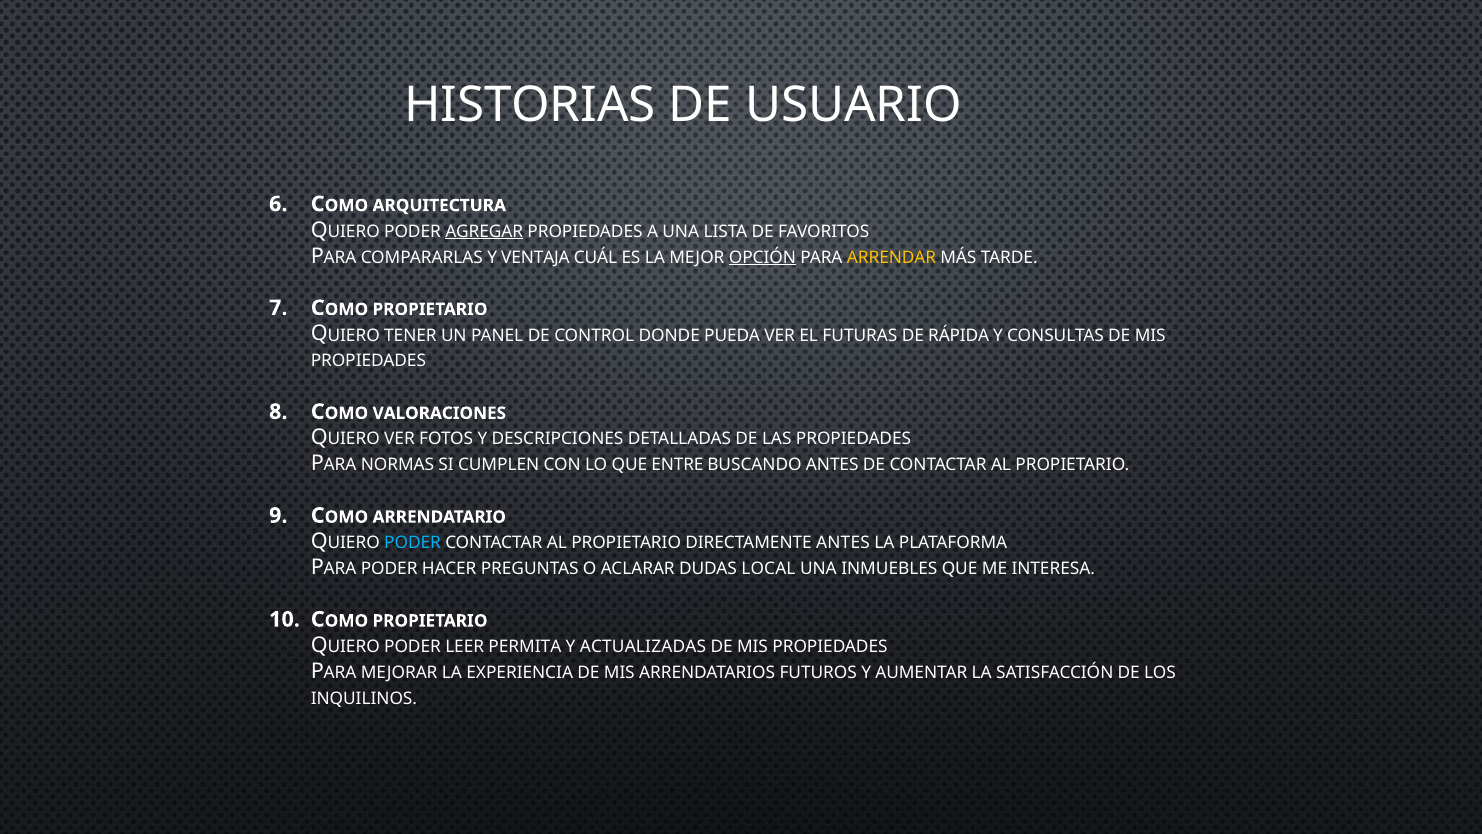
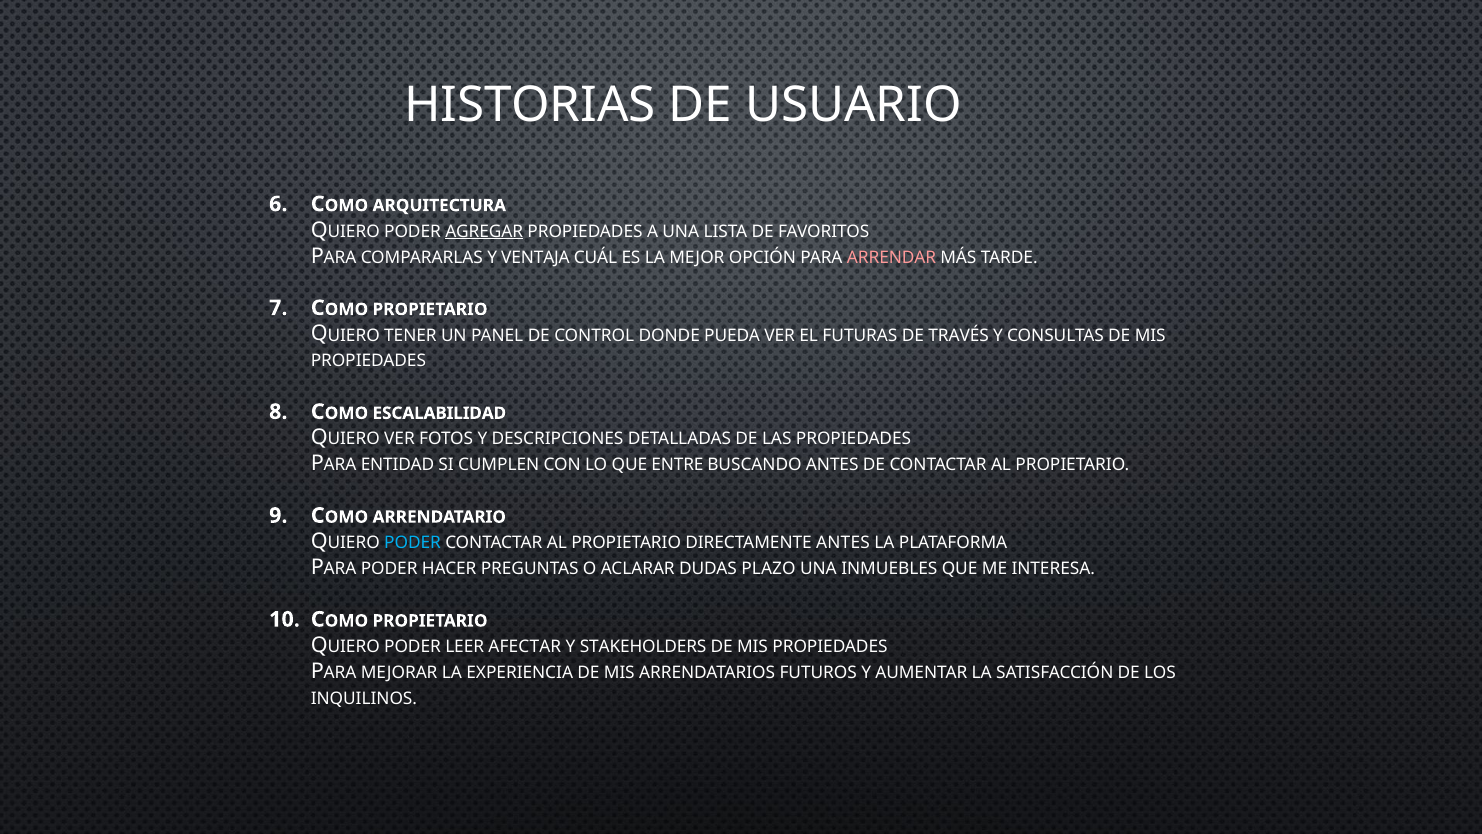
OPCIÓN underline: present -> none
ARRENDAR colour: yellow -> pink
RÁPIDA: RÁPIDA -> TRAVÉS
VALORACIONES: VALORACIONES -> ESCALABILIDAD
NORMAS: NORMAS -> ENTIDAD
LOCAL: LOCAL -> PLAZO
PERMITA: PERMITA -> AFECTAR
ACTUALIZADAS: ACTUALIZADAS -> STAKEHOLDERS
